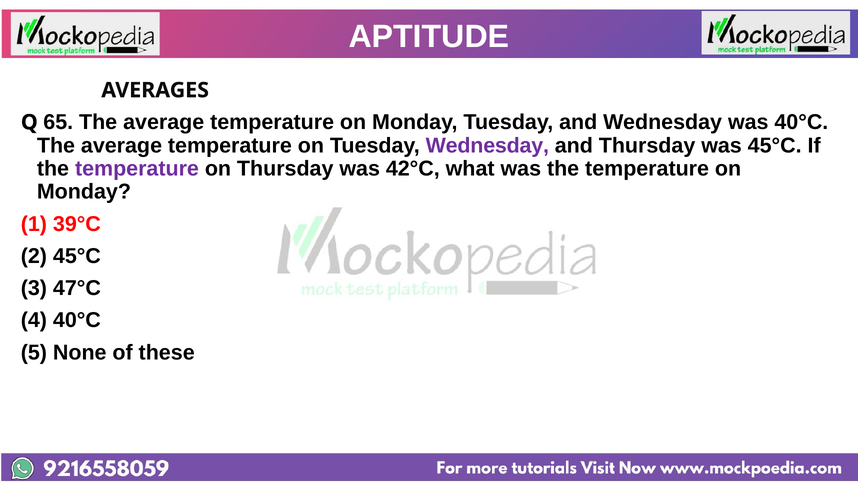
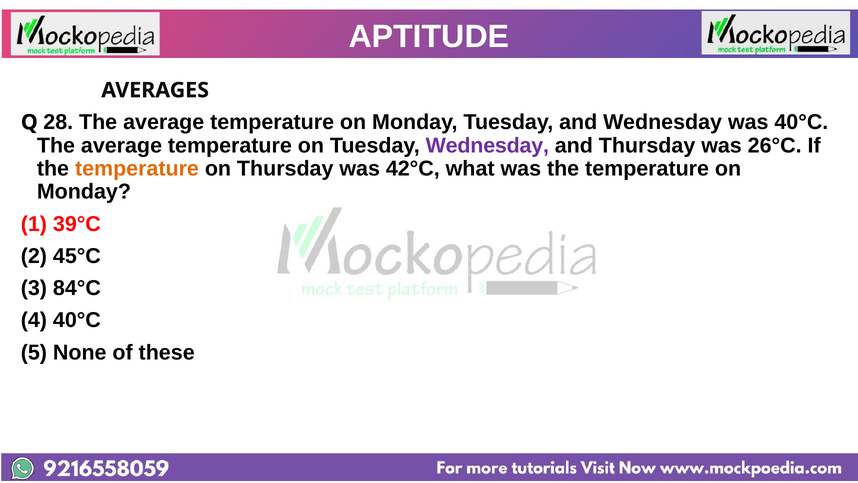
65: 65 -> 28
was 45°C: 45°C -> 26°C
temperature at (137, 169) colour: purple -> orange
47°C: 47°C -> 84°C
